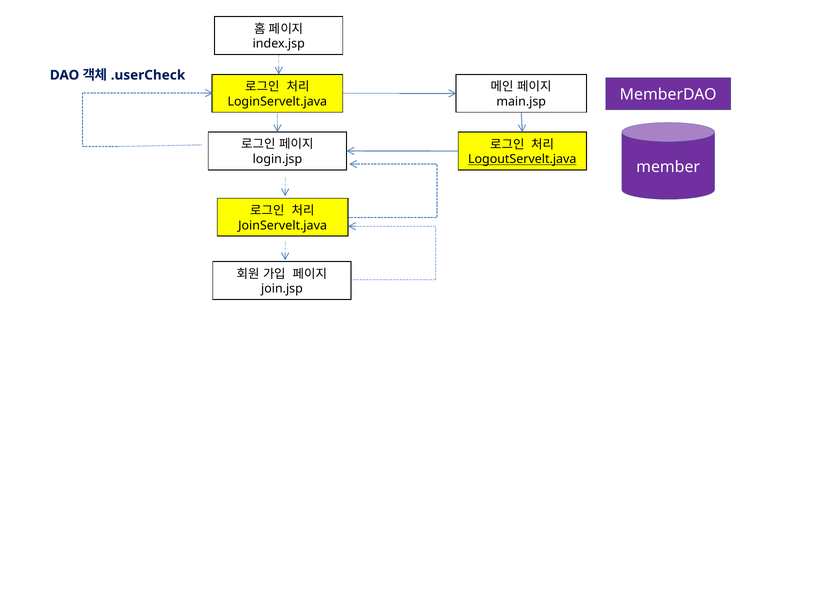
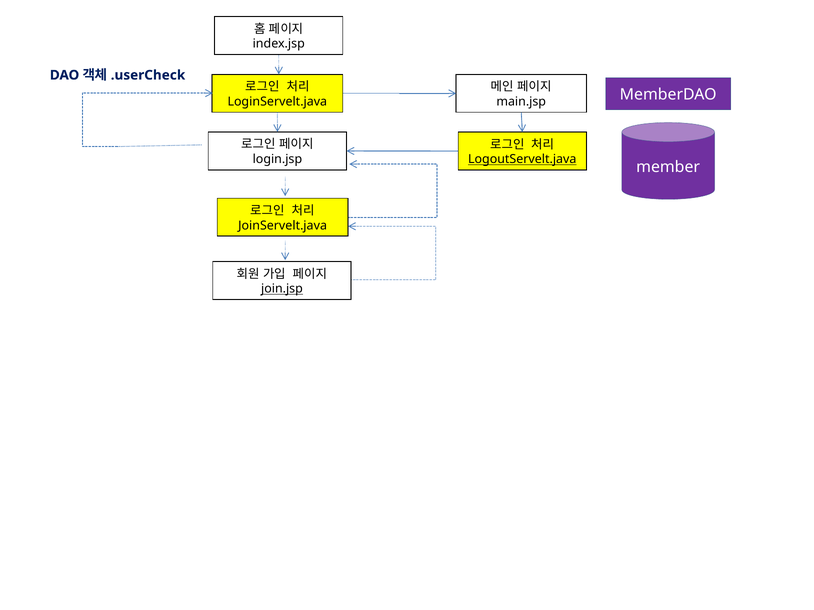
join.jsp underline: none -> present
